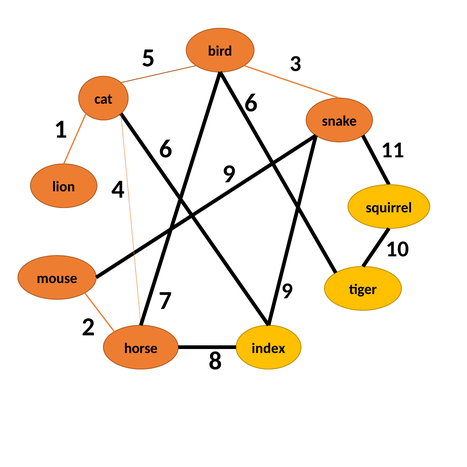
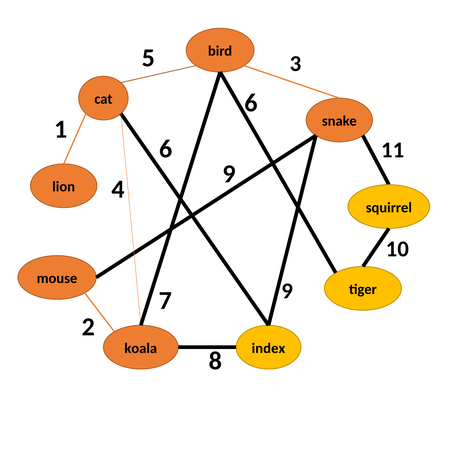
horse: horse -> koala
